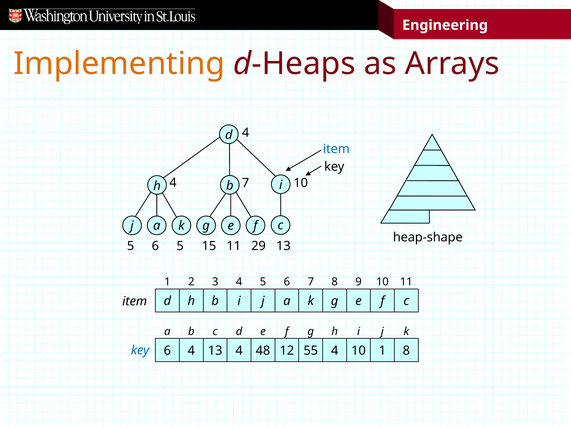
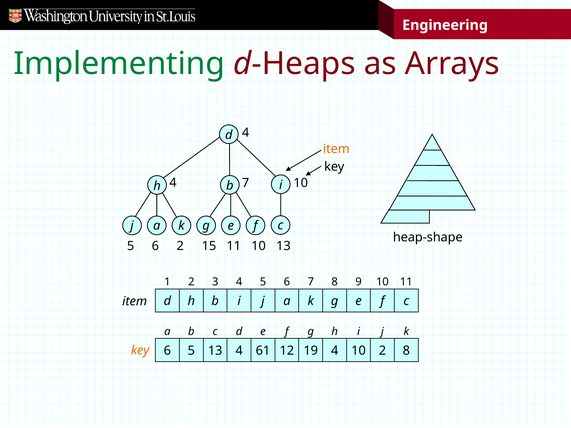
Implementing colour: orange -> green
item at (336, 149) colour: blue -> orange
6 5: 5 -> 2
11 29: 29 -> 10
key at (140, 351) colour: blue -> orange
6 4: 4 -> 5
48: 48 -> 61
55: 55 -> 19
10 1: 1 -> 2
